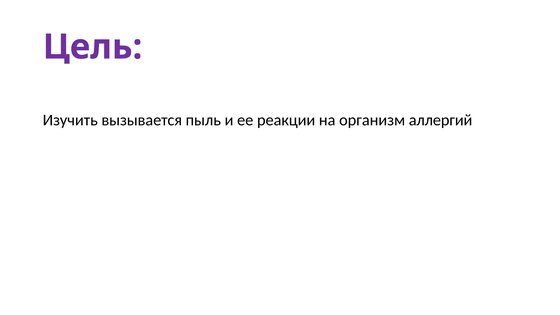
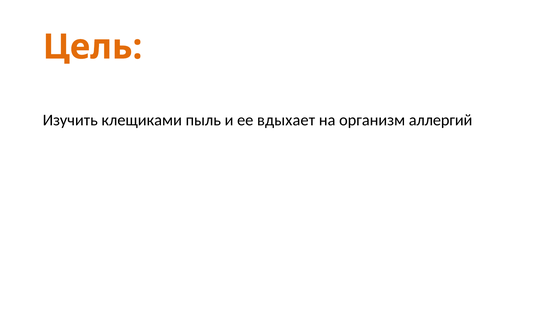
Цель colour: purple -> orange
вызывается: вызывается -> клещиками
реакции: реакции -> вдыхает
